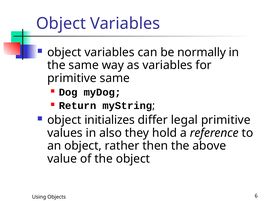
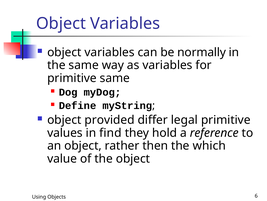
Return: Return -> Define
initializes: initializes -> provided
also: also -> find
above: above -> which
